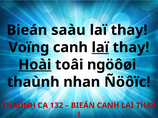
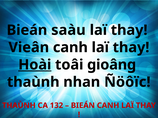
Voïng: Voïng -> Vieân
laï at (100, 48) underline: present -> none
ngöôøi: ngöôøi -> gioâng
